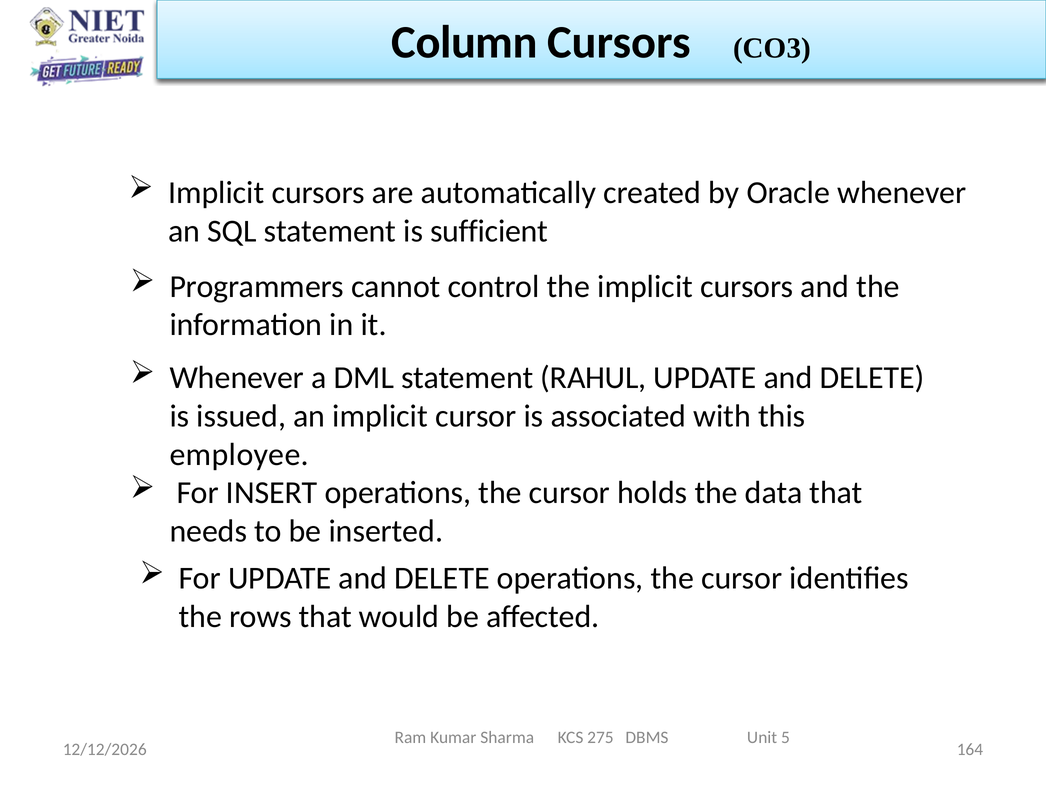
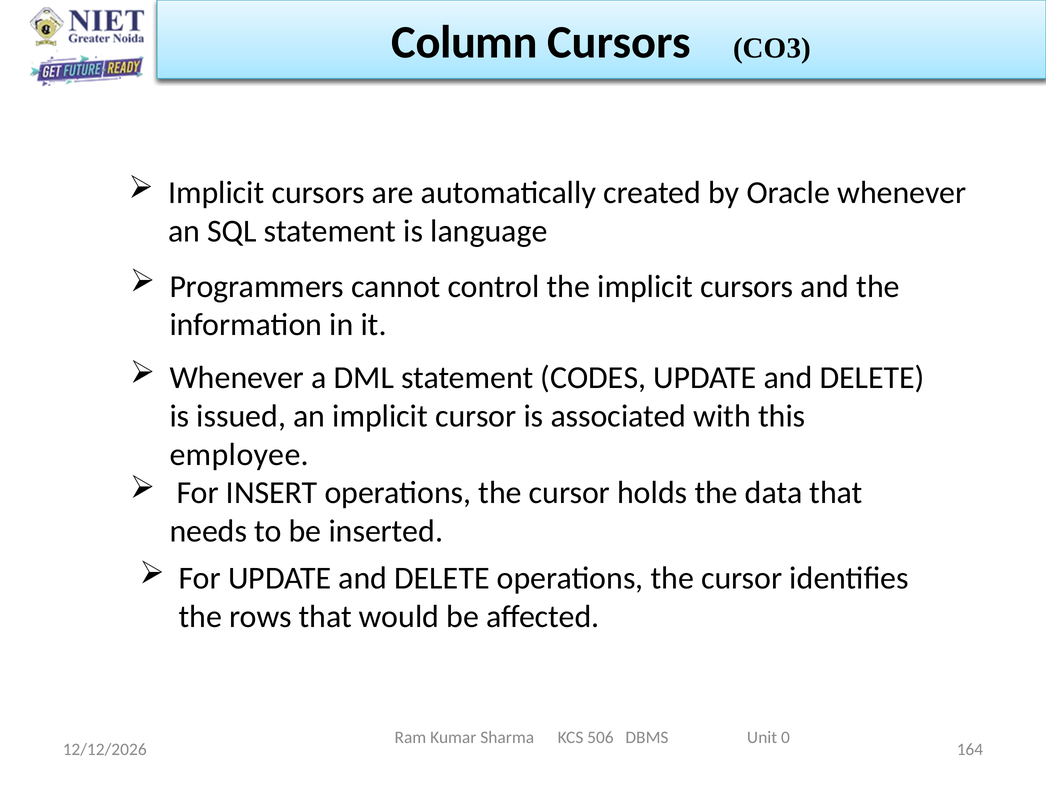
sufficient: sufficient -> language
RAHUL: RAHUL -> CODES
275: 275 -> 506
5: 5 -> 0
